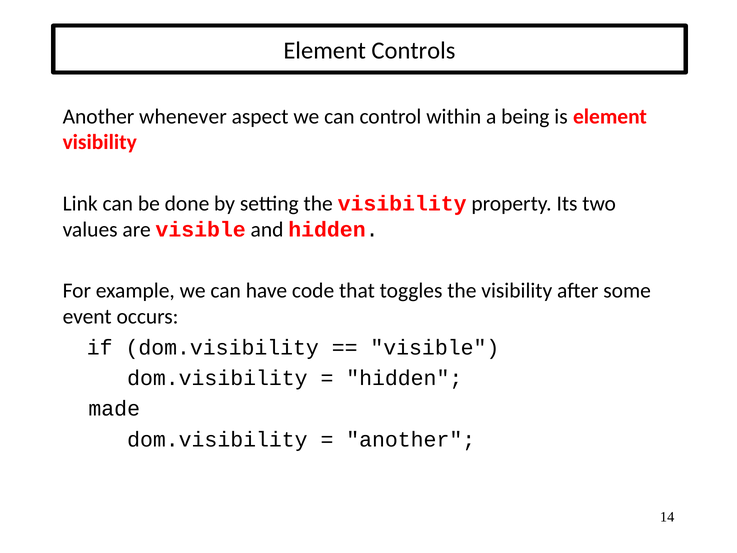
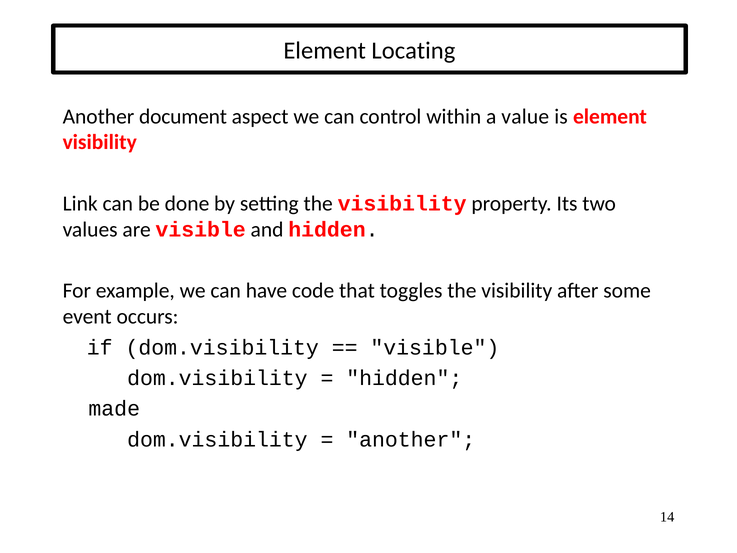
Controls: Controls -> Locating
whenever: whenever -> document
being: being -> value
